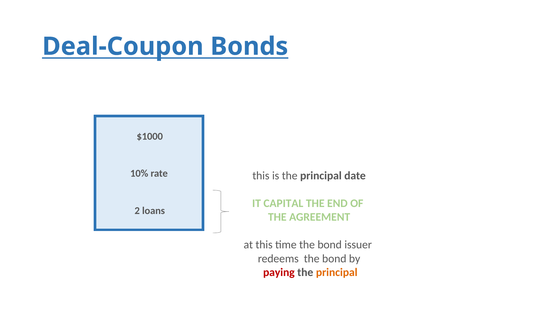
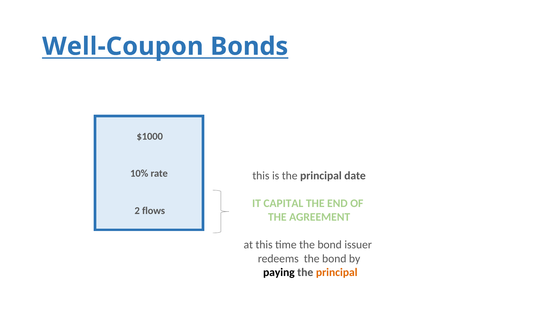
Deal-Coupon: Deal-Coupon -> Well-Coupon
loans: loans -> flows
paying colour: red -> black
